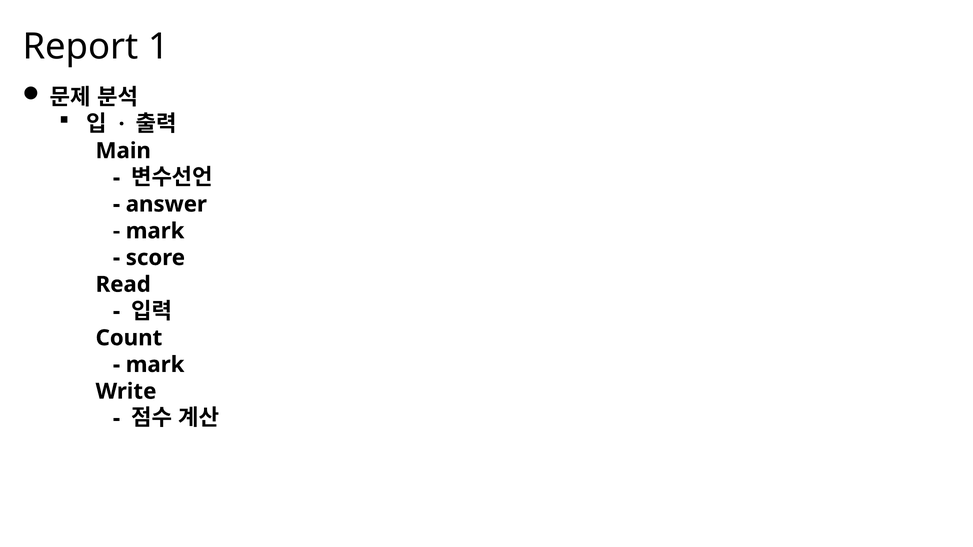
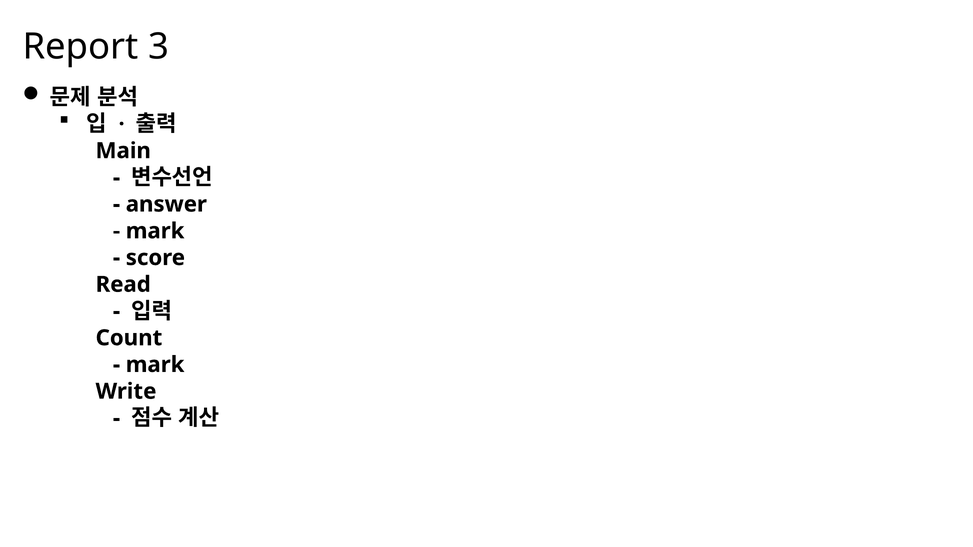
1: 1 -> 3
